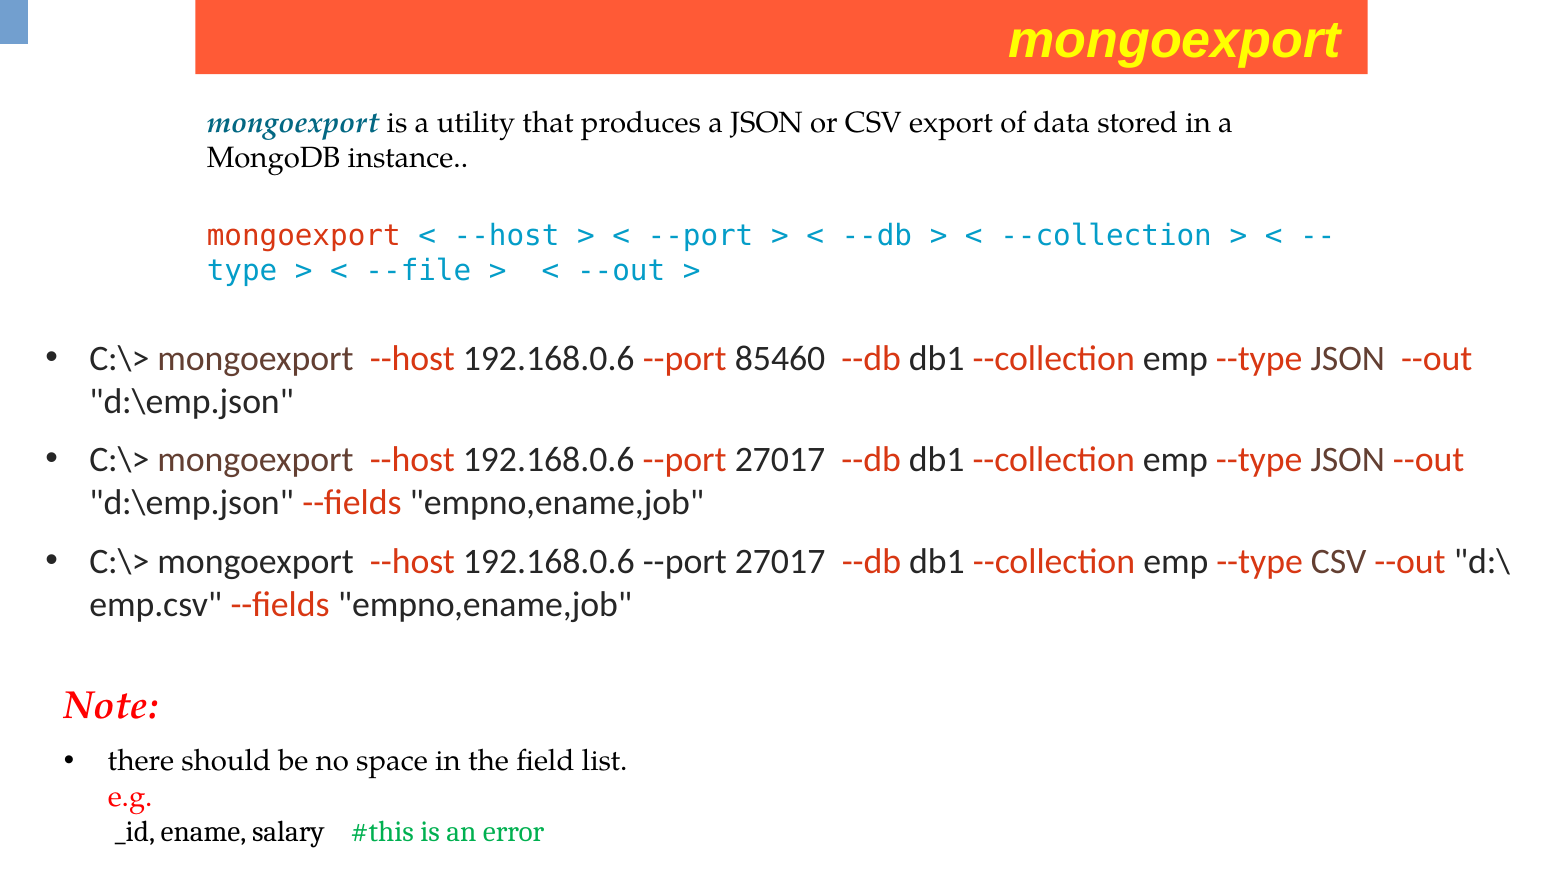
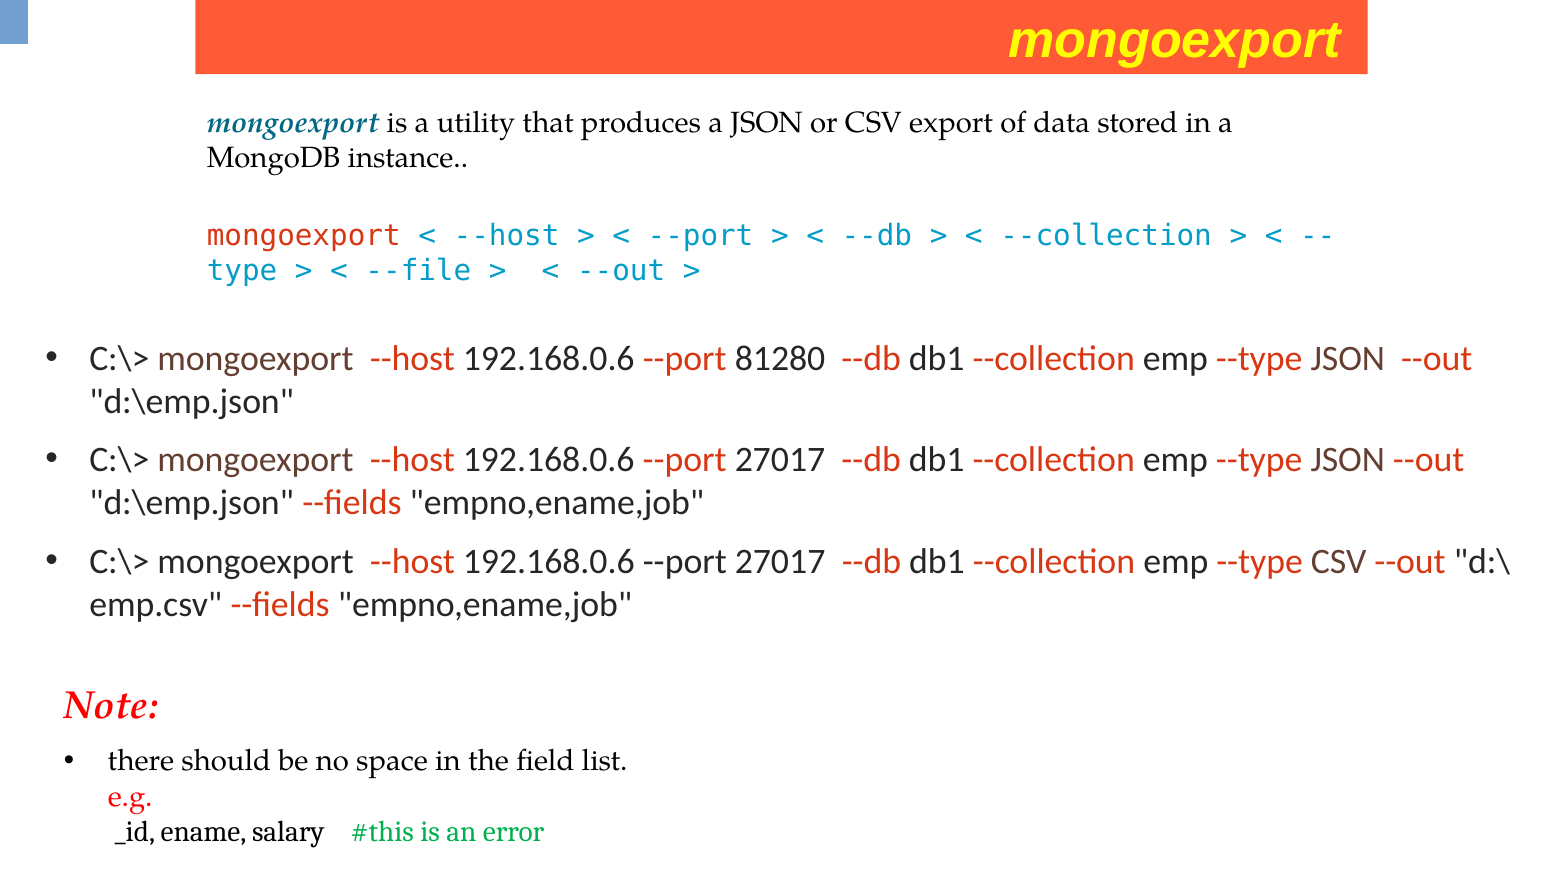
85460: 85460 -> 81280
